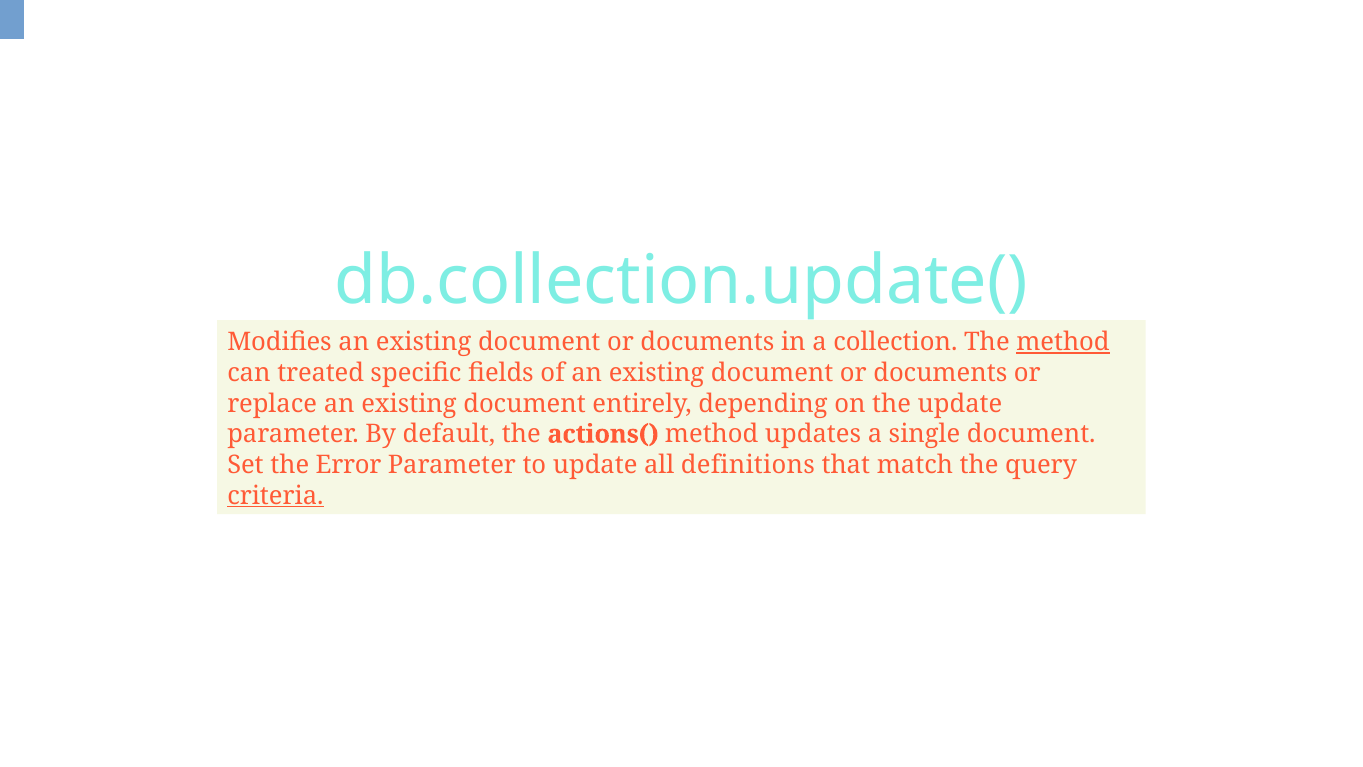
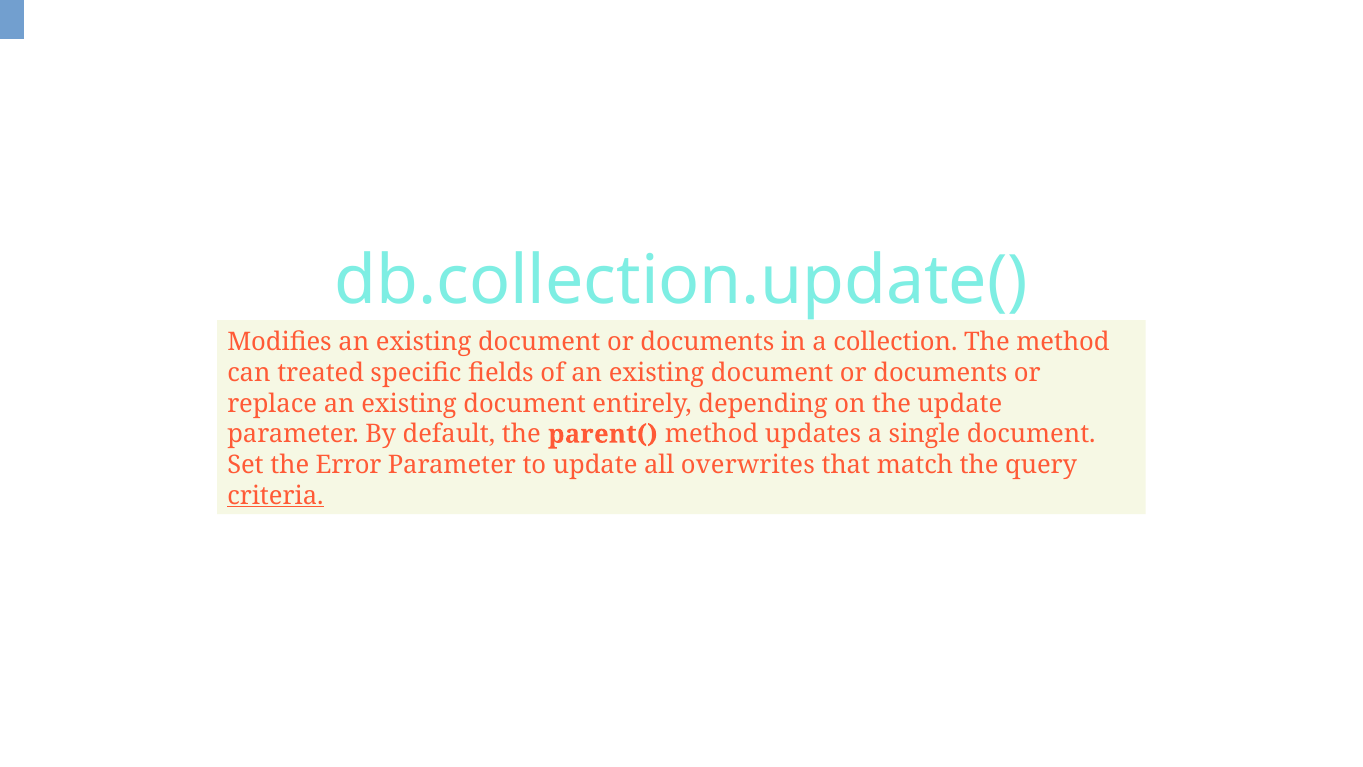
method at (1063, 342) underline: present -> none
actions(: actions( -> parent(
definitions: definitions -> overwrites
